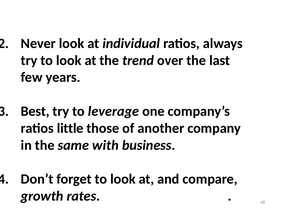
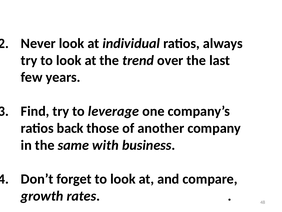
Best: Best -> Find
little: little -> back
